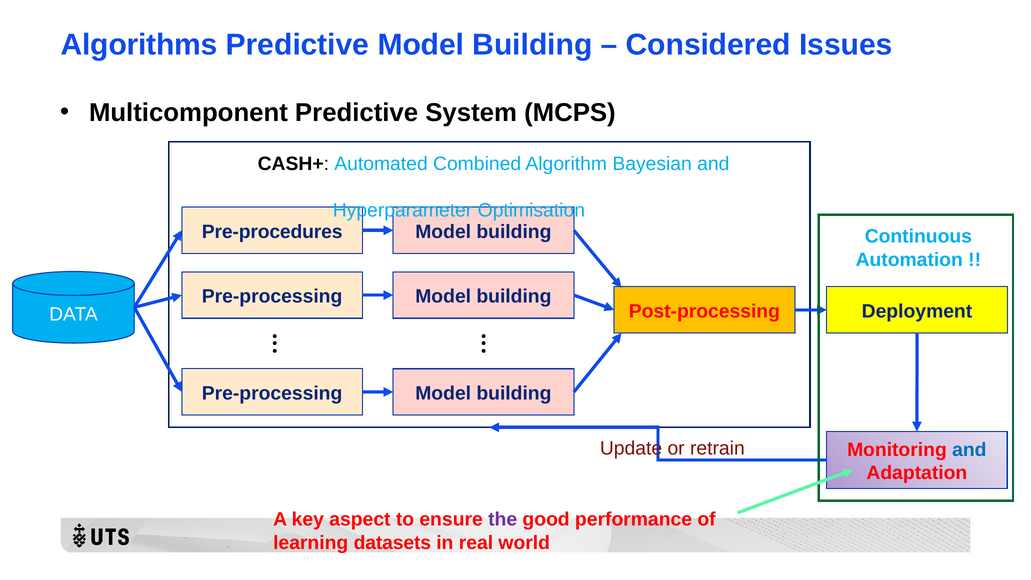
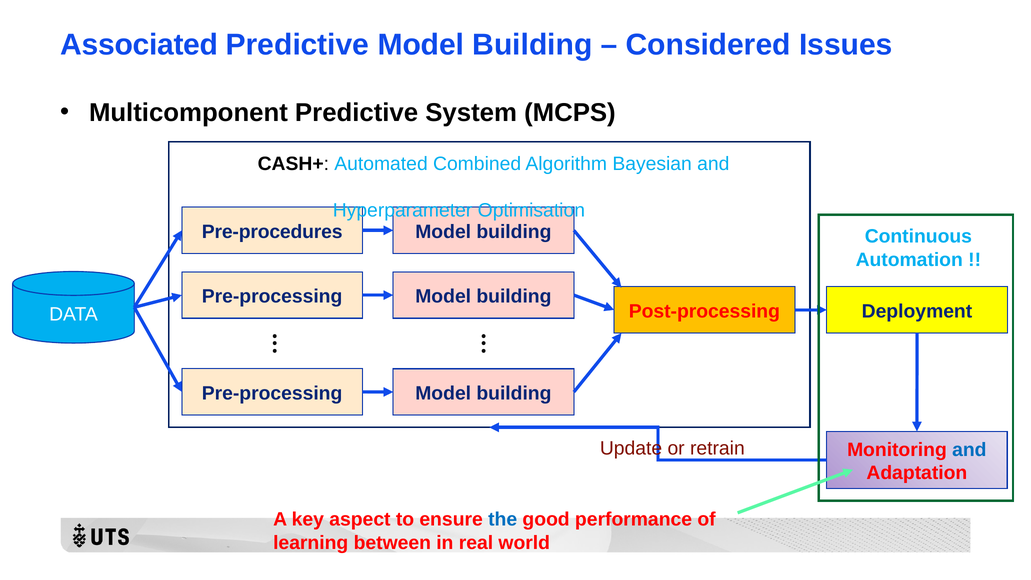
Algorithms: Algorithms -> Associated
the colour: purple -> blue
datasets: datasets -> between
